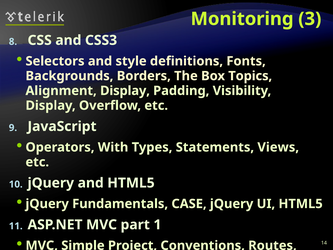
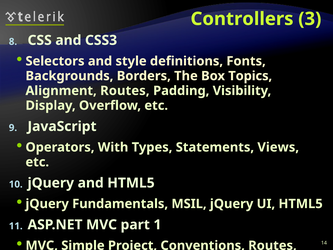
Monitoring at (242, 19): Monitoring -> Controllers
Alignment Display: Display -> Routes
CASE: CASE -> MSIL
